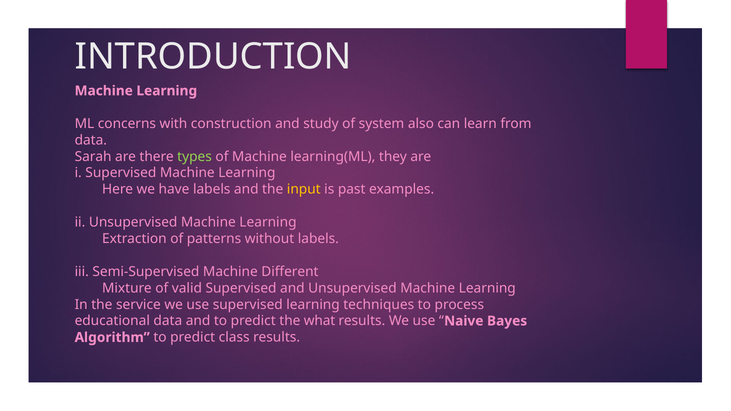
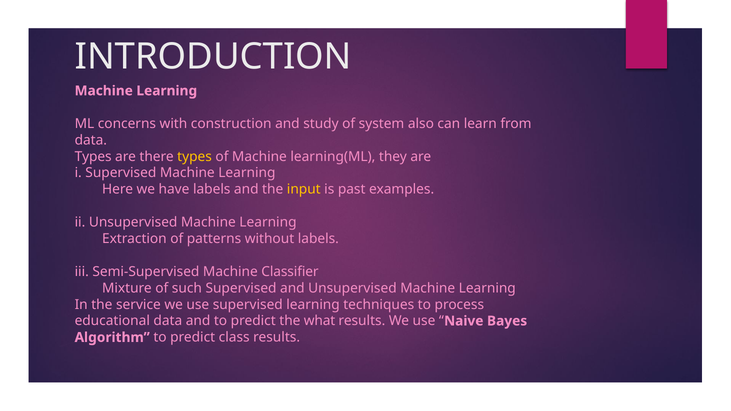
Sarah at (93, 157): Sarah -> Types
types at (195, 157) colour: light green -> yellow
Different: Different -> Classifier
valid: valid -> such
